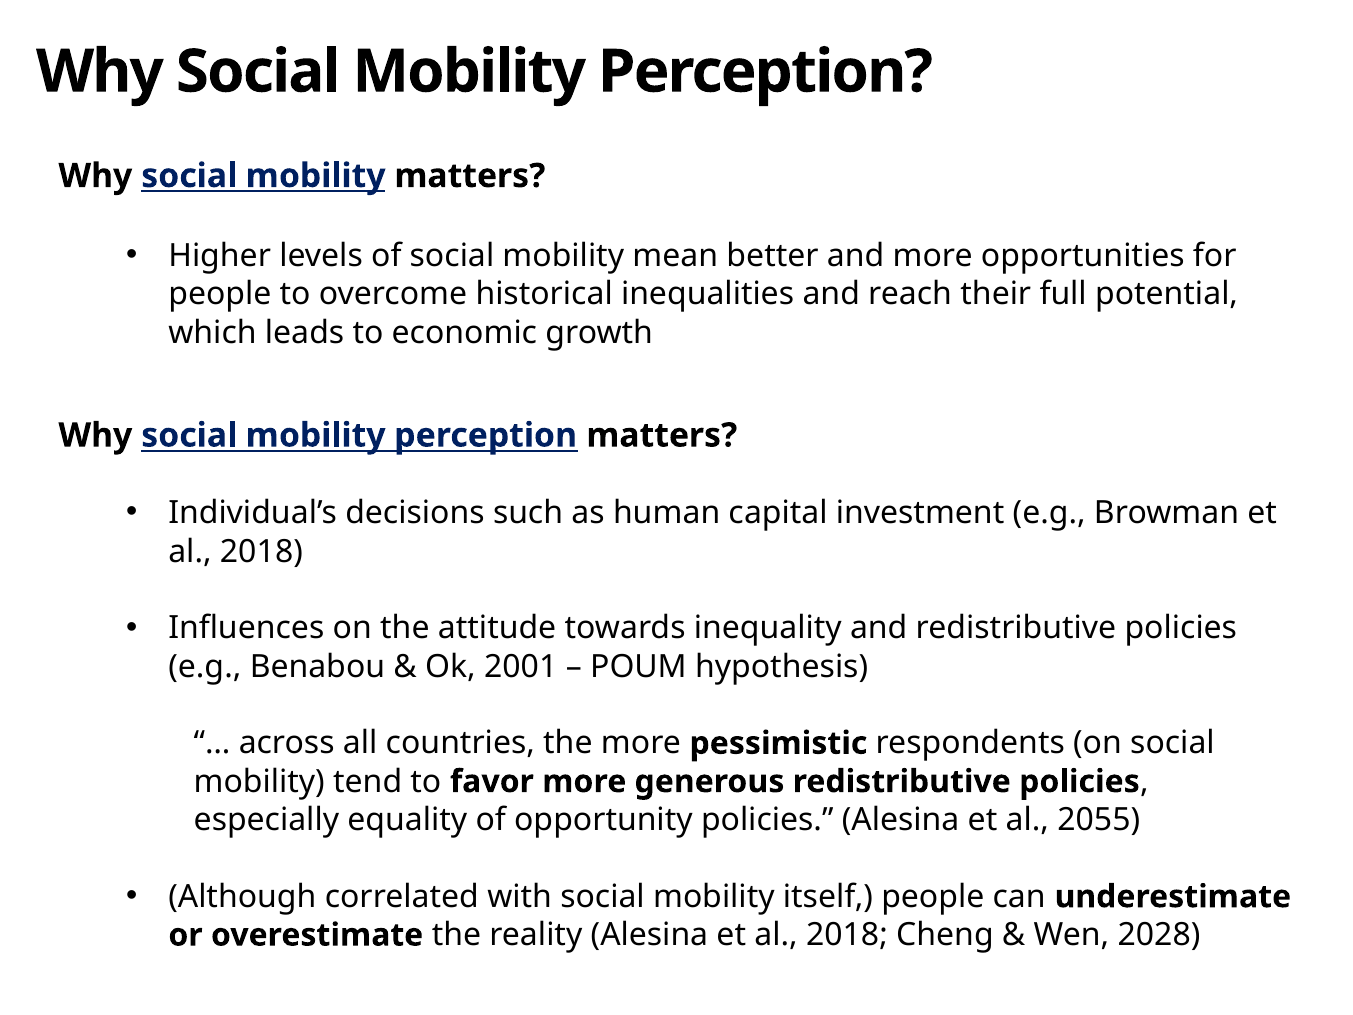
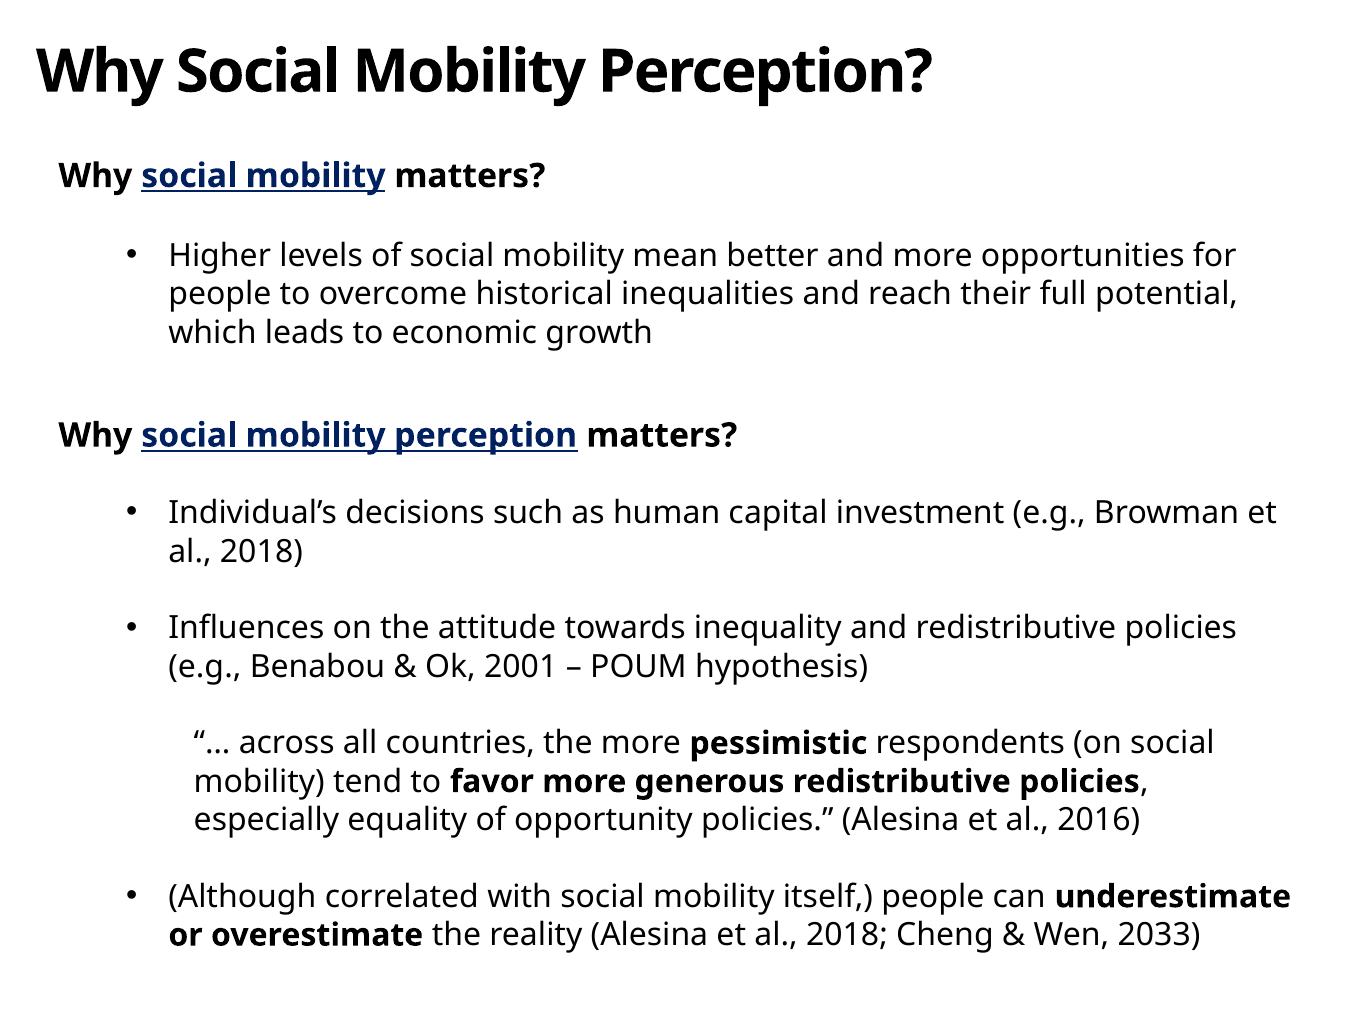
2055: 2055 -> 2016
2028: 2028 -> 2033
